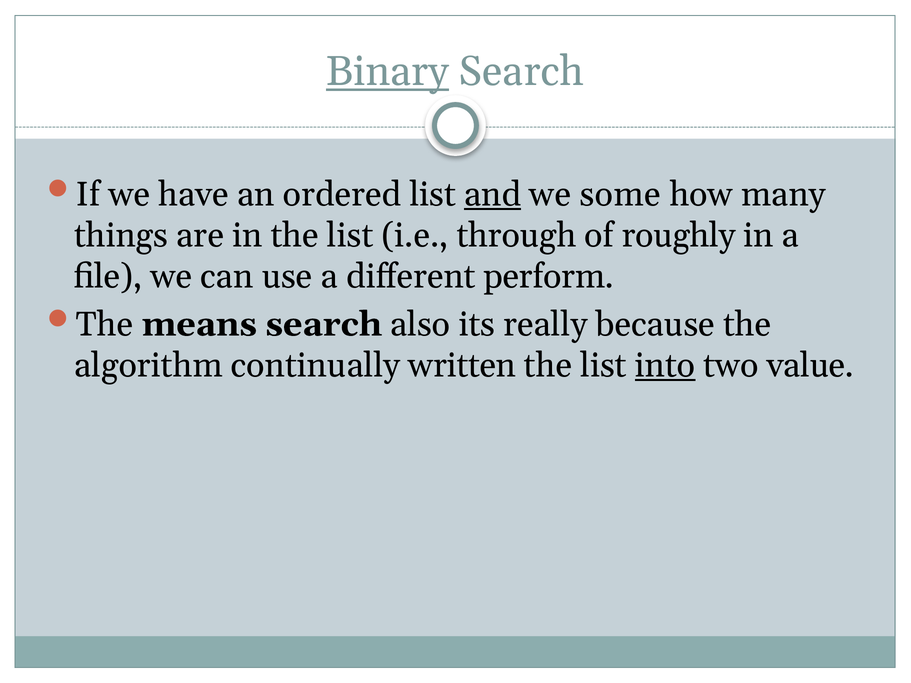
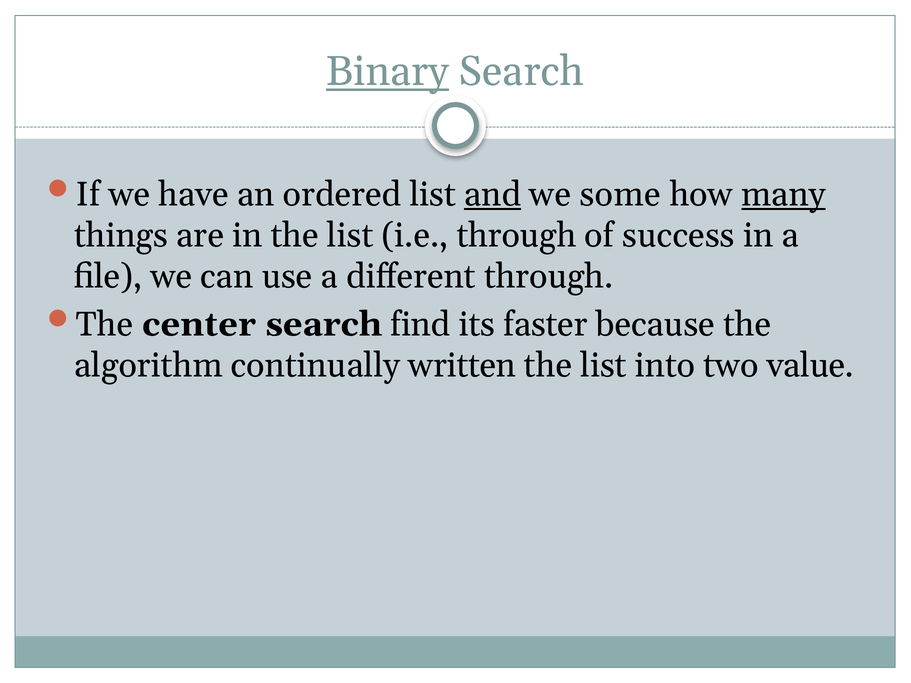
many underline: none -> present
roughly: roughly -> success
different perform: perform -> through
means: means -> center
also: also -> find
really: really -> faster
into underline: present -> none
